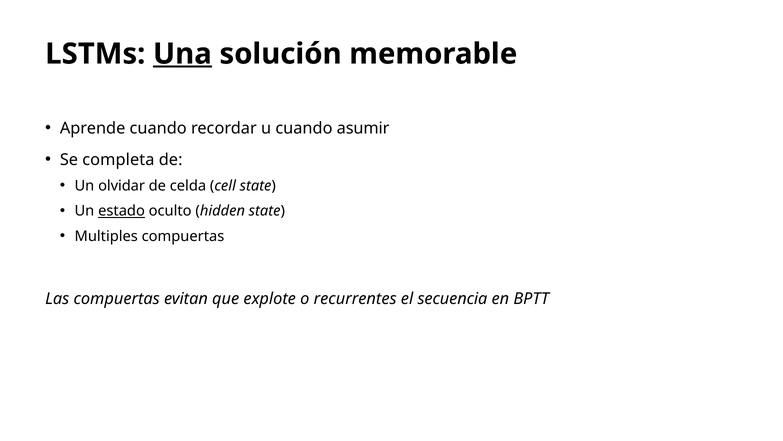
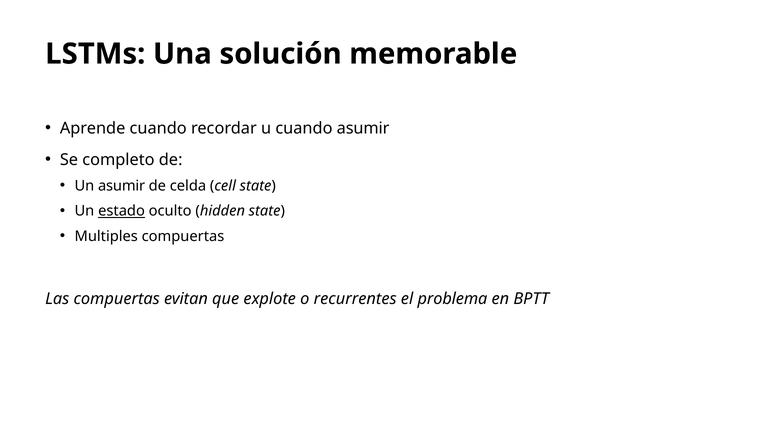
Una underline: present -> none
completa: completa -> completo
Un olvidar: olvidar -> asumir
secuencia: secuencia -> problema
